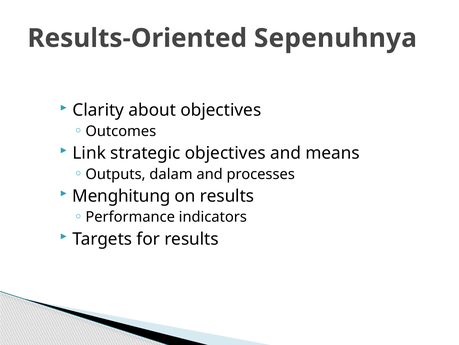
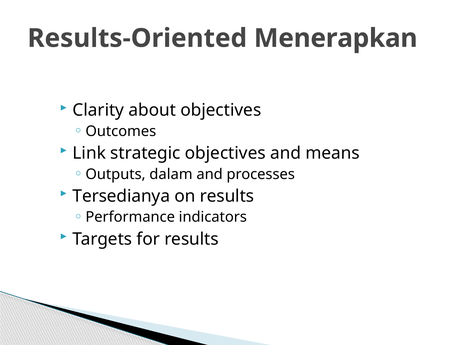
Sepenuhnya: Sepenuhnya -> Menerapkan
Menghitung: Menghitung -> Tersedianya
